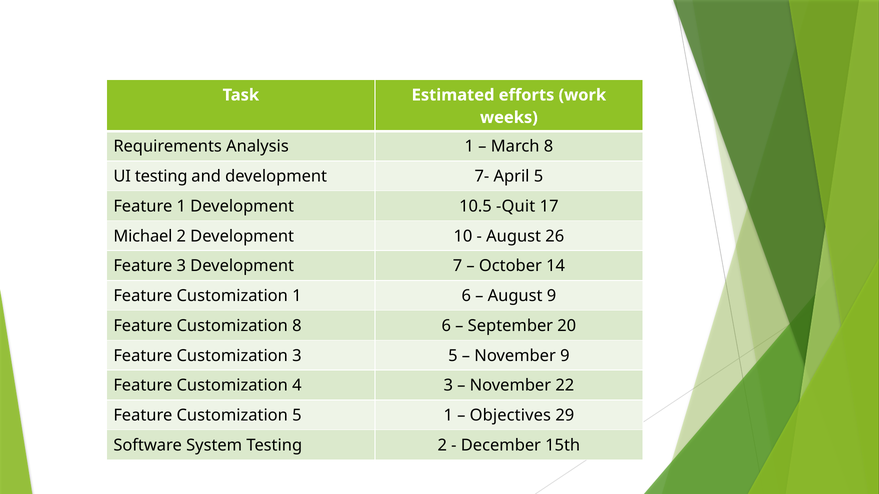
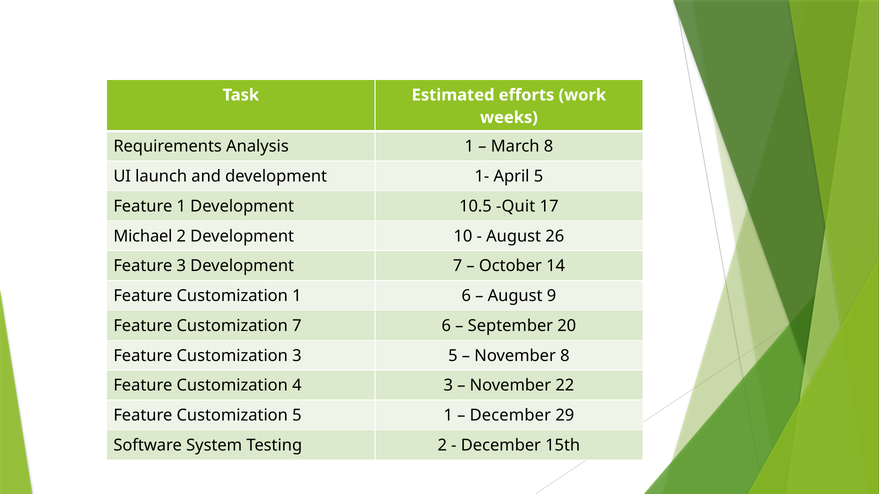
UI testing: testing -> launch
7-: 7- -> 1-
Customization 8: 8 -> 7
November 9: 9 -> 8
Objectives at (510, 416): Objectives -> December
